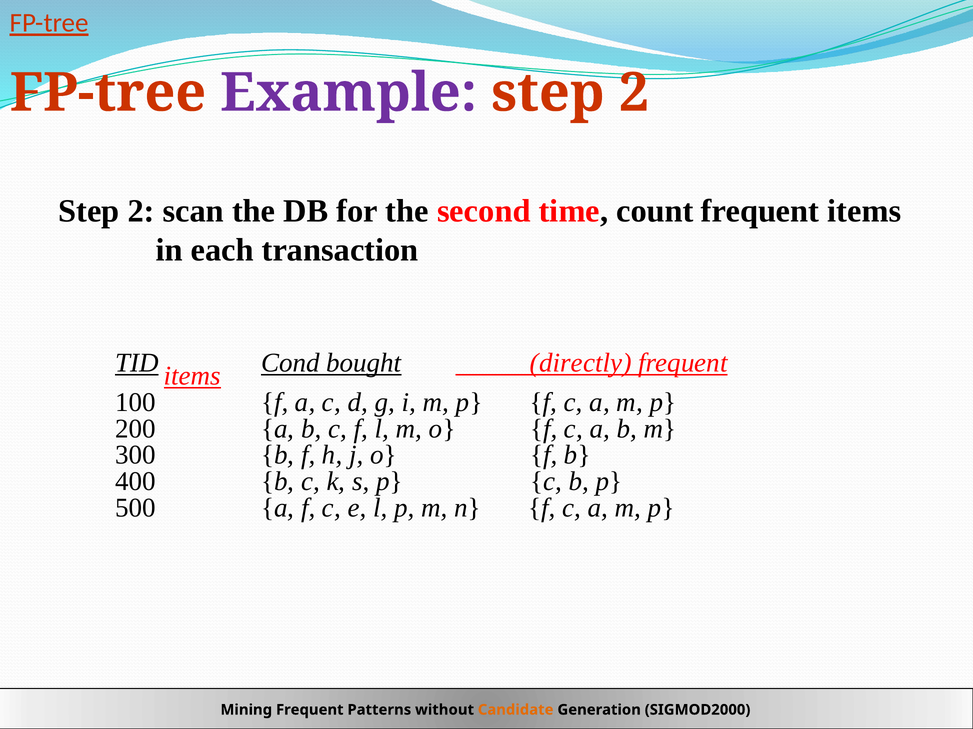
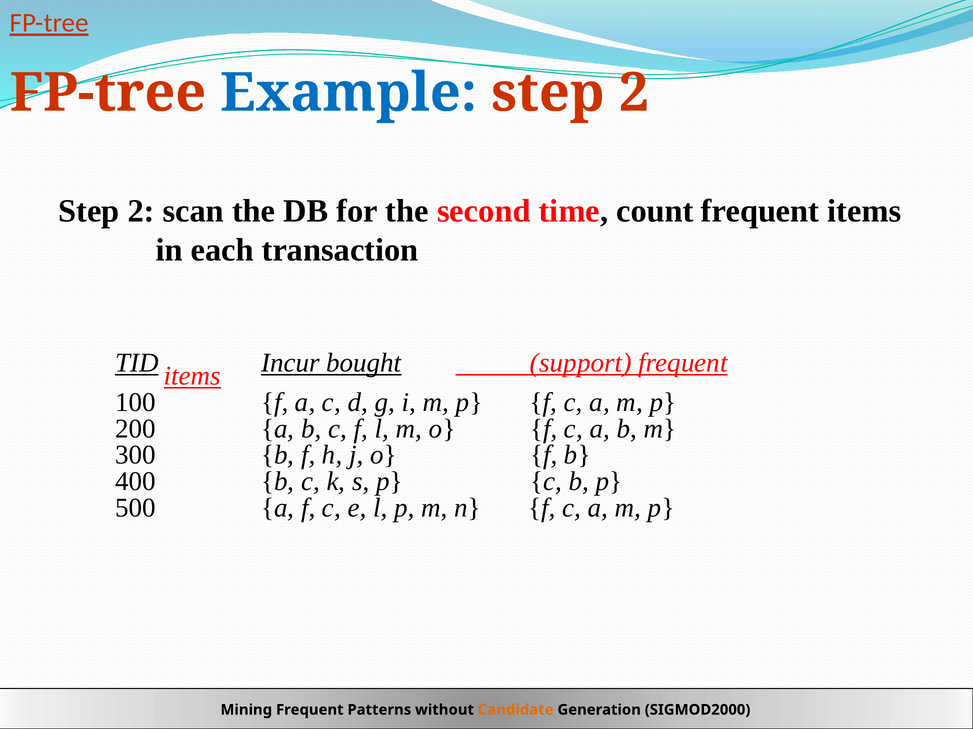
Example colour: purple -> blue
Cond: Cond -> Incur
directly: directly -> support
